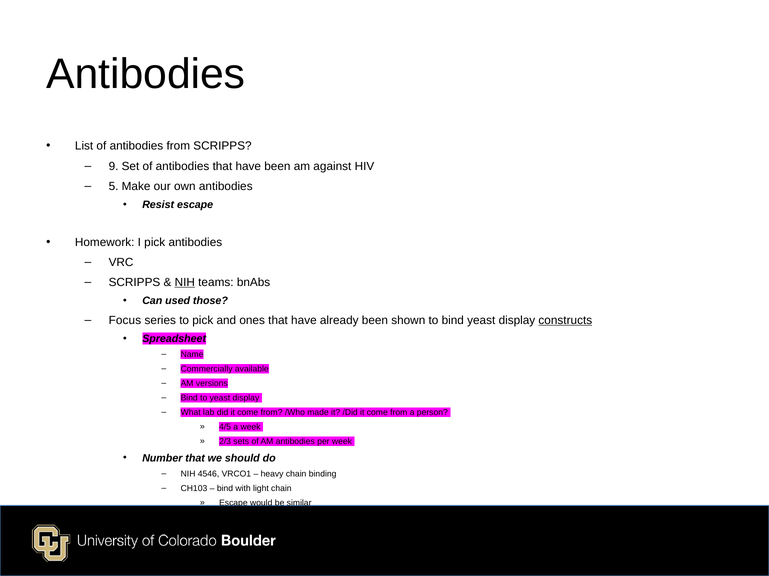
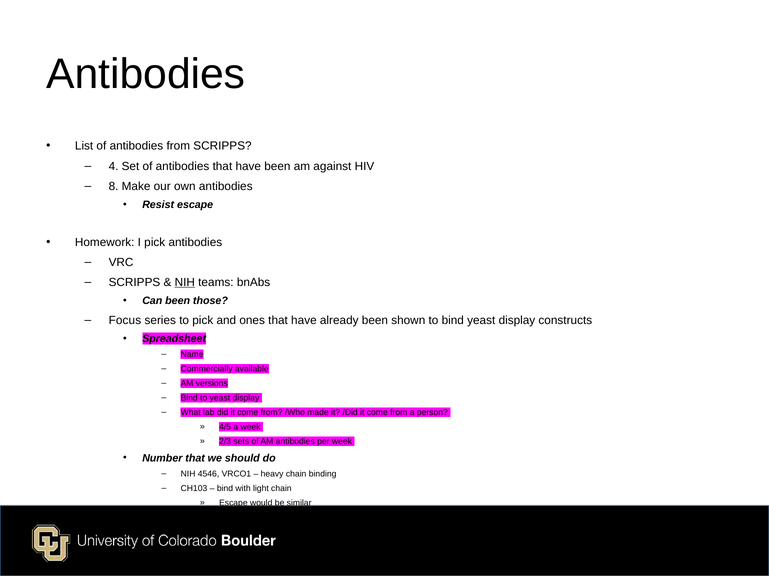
9: 9 -> 4
5: 5 -> 8
Can used: used -> been
constructs underline: present -> none
